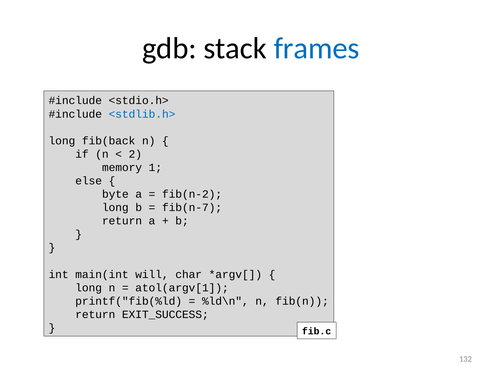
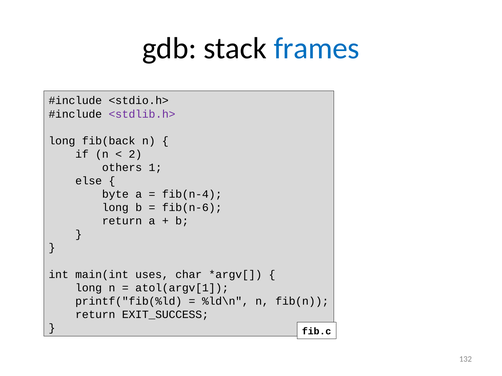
<stdlib.h> colour: blue -> purple
memory: memory -> others
fib(n-2: fib(n-2 -> fib(n-4
fib(n-7: fib(n-7 -> fib(n-6
will: will -> uses
